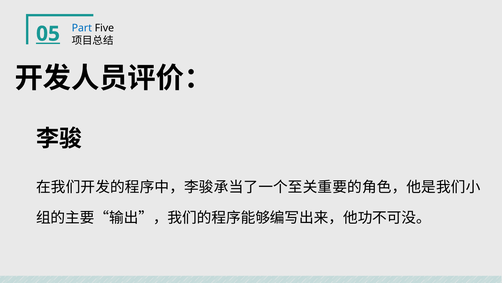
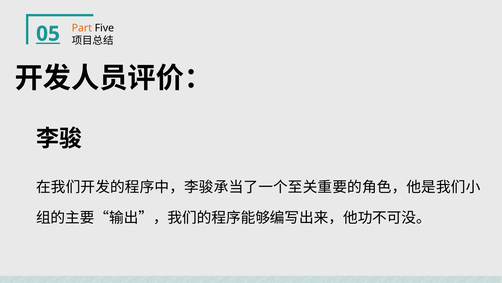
Part colour: blue -> orange
